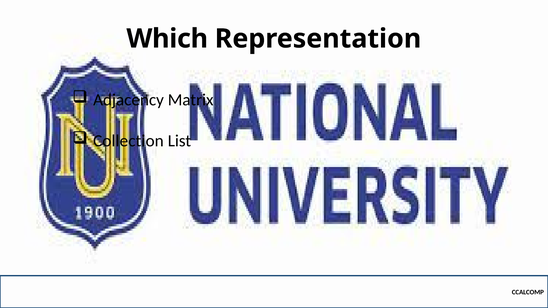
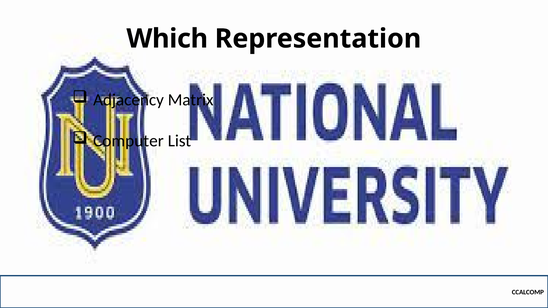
Collection: Collection -> Computer
